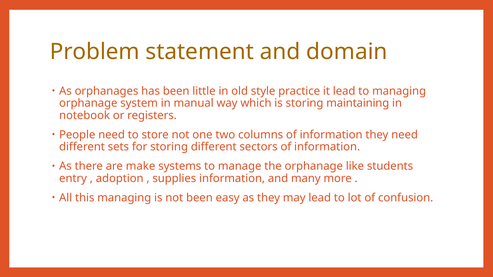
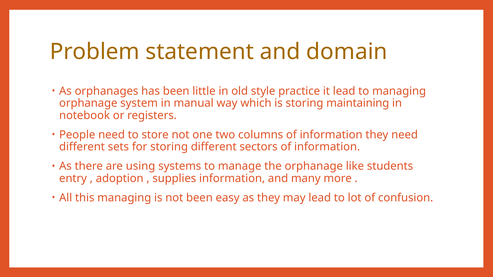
make: make -> using
